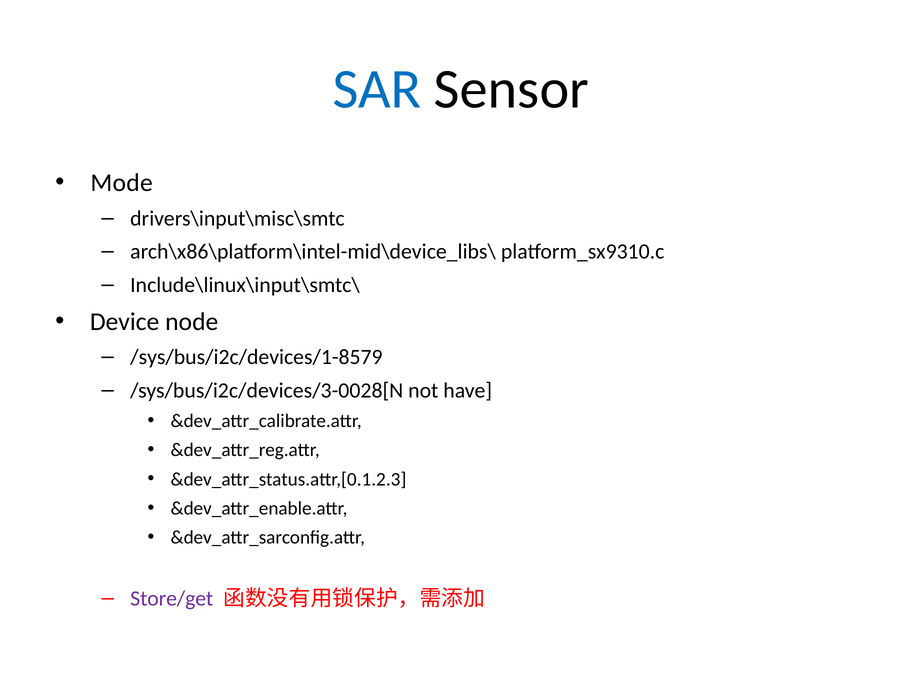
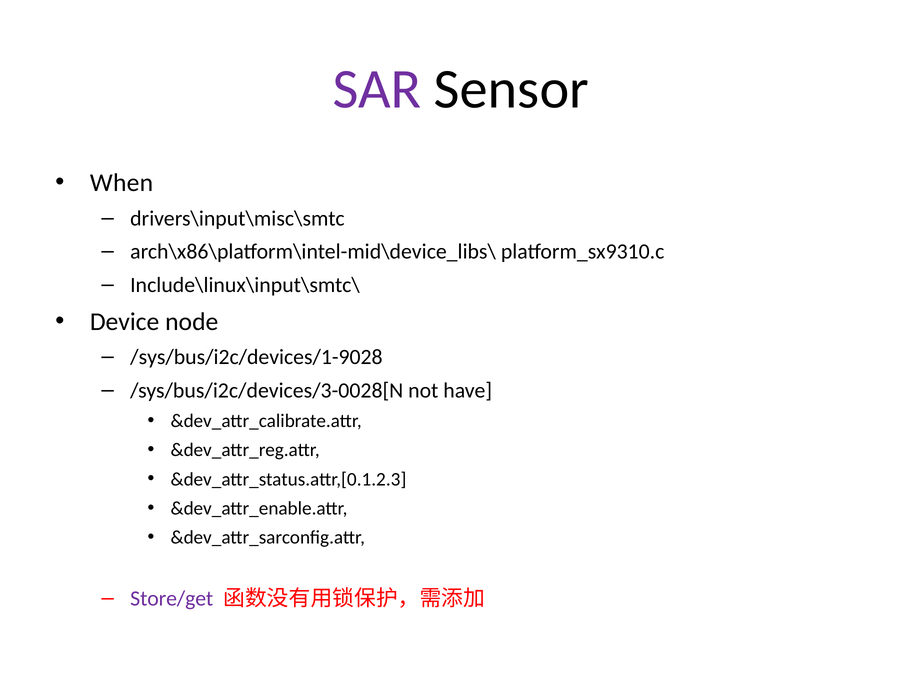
SAR colour: blue -> purple
Mode: Mode -> When
/sys/bus/i2c/devices/1-8579: /sys/bus/i2c/devices/1-8579 -> /sys/bus/i2c/devices/1-9028
